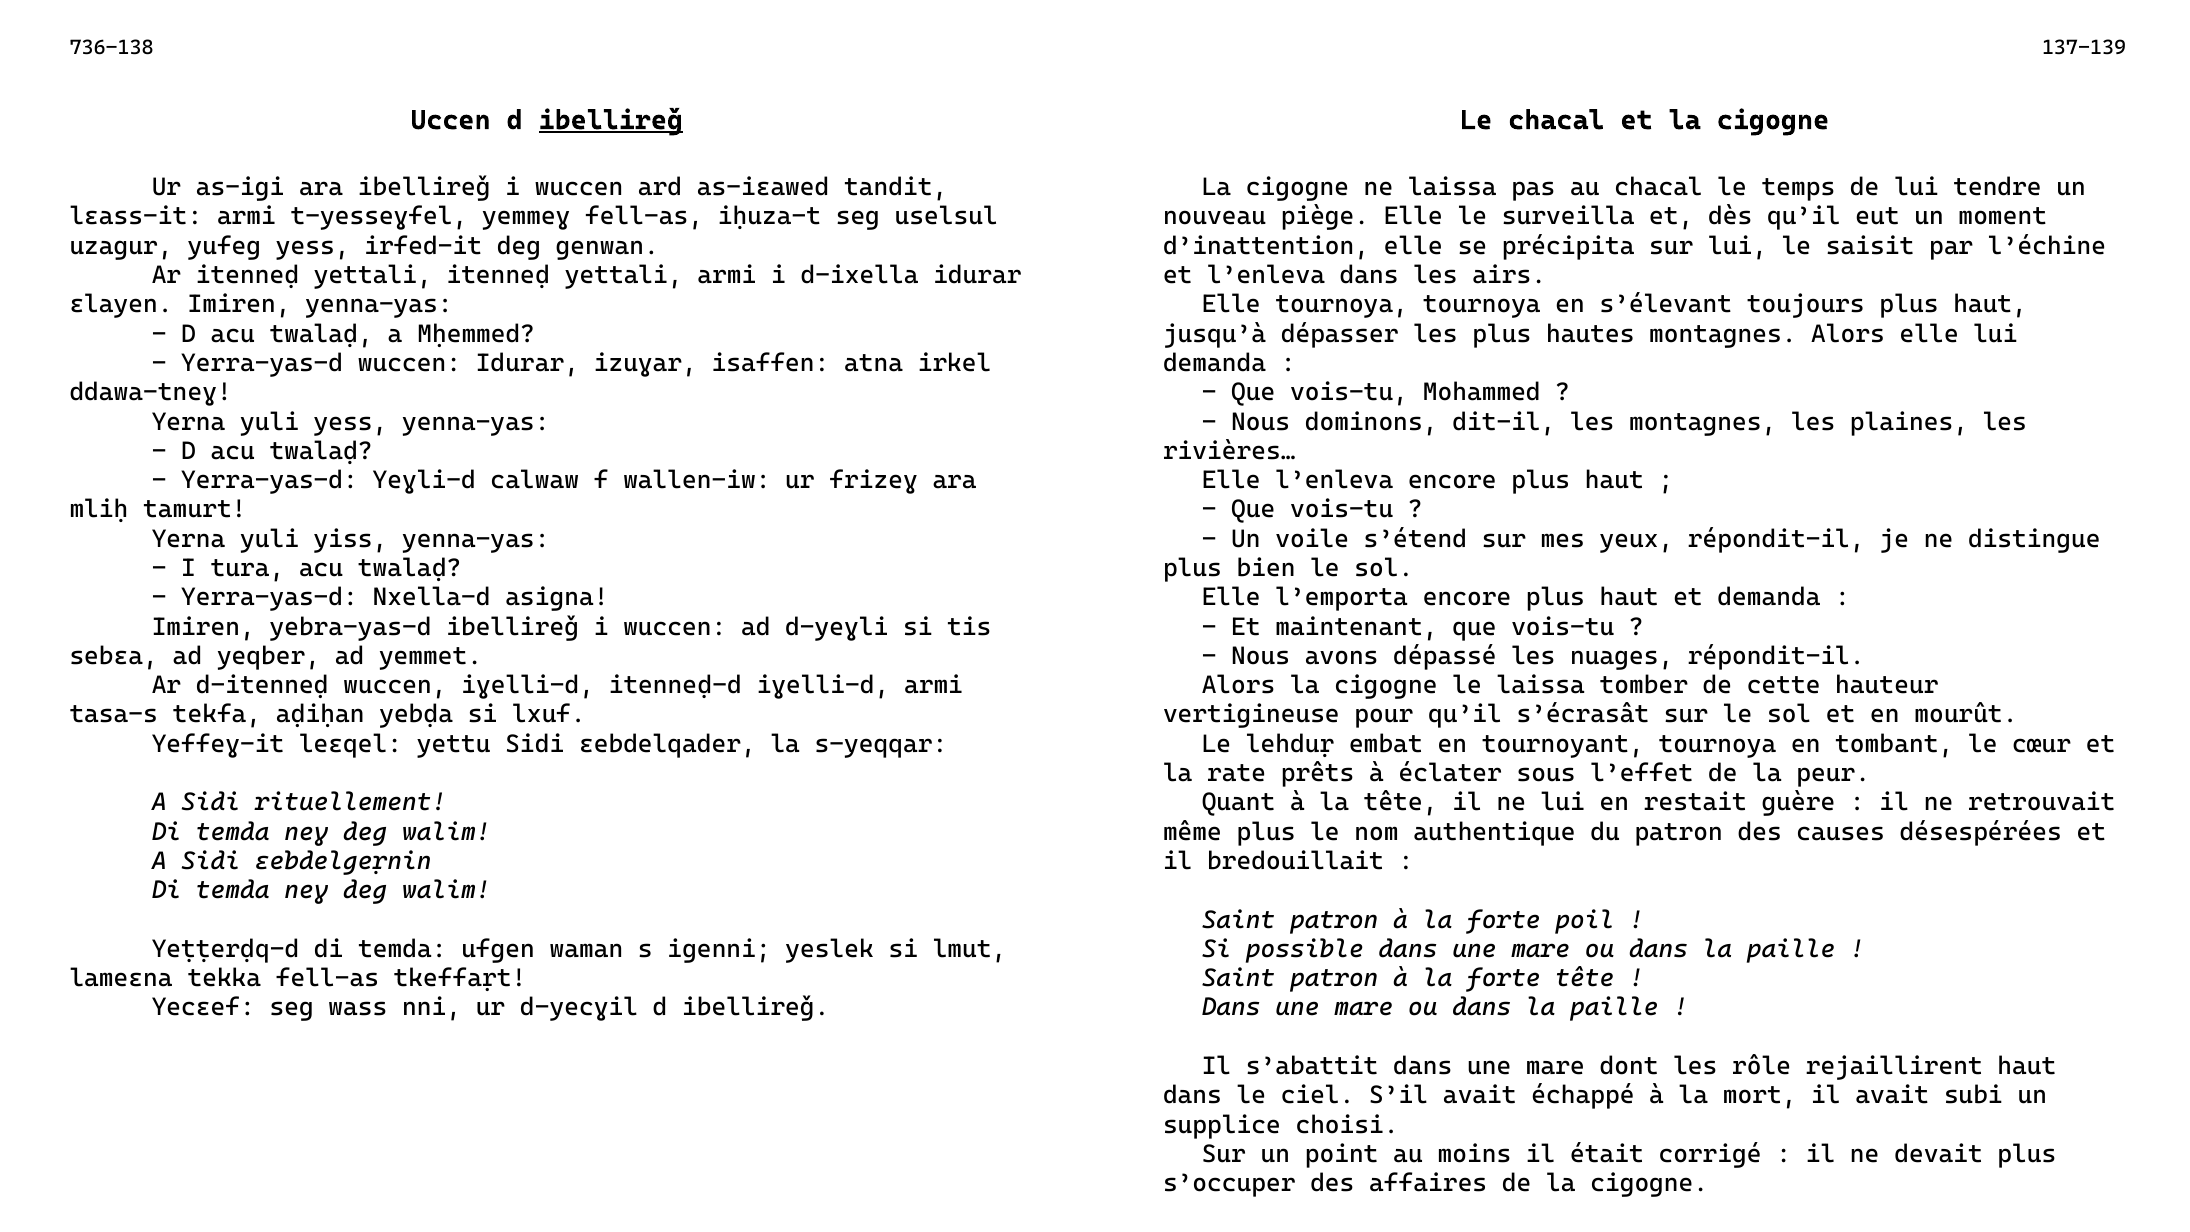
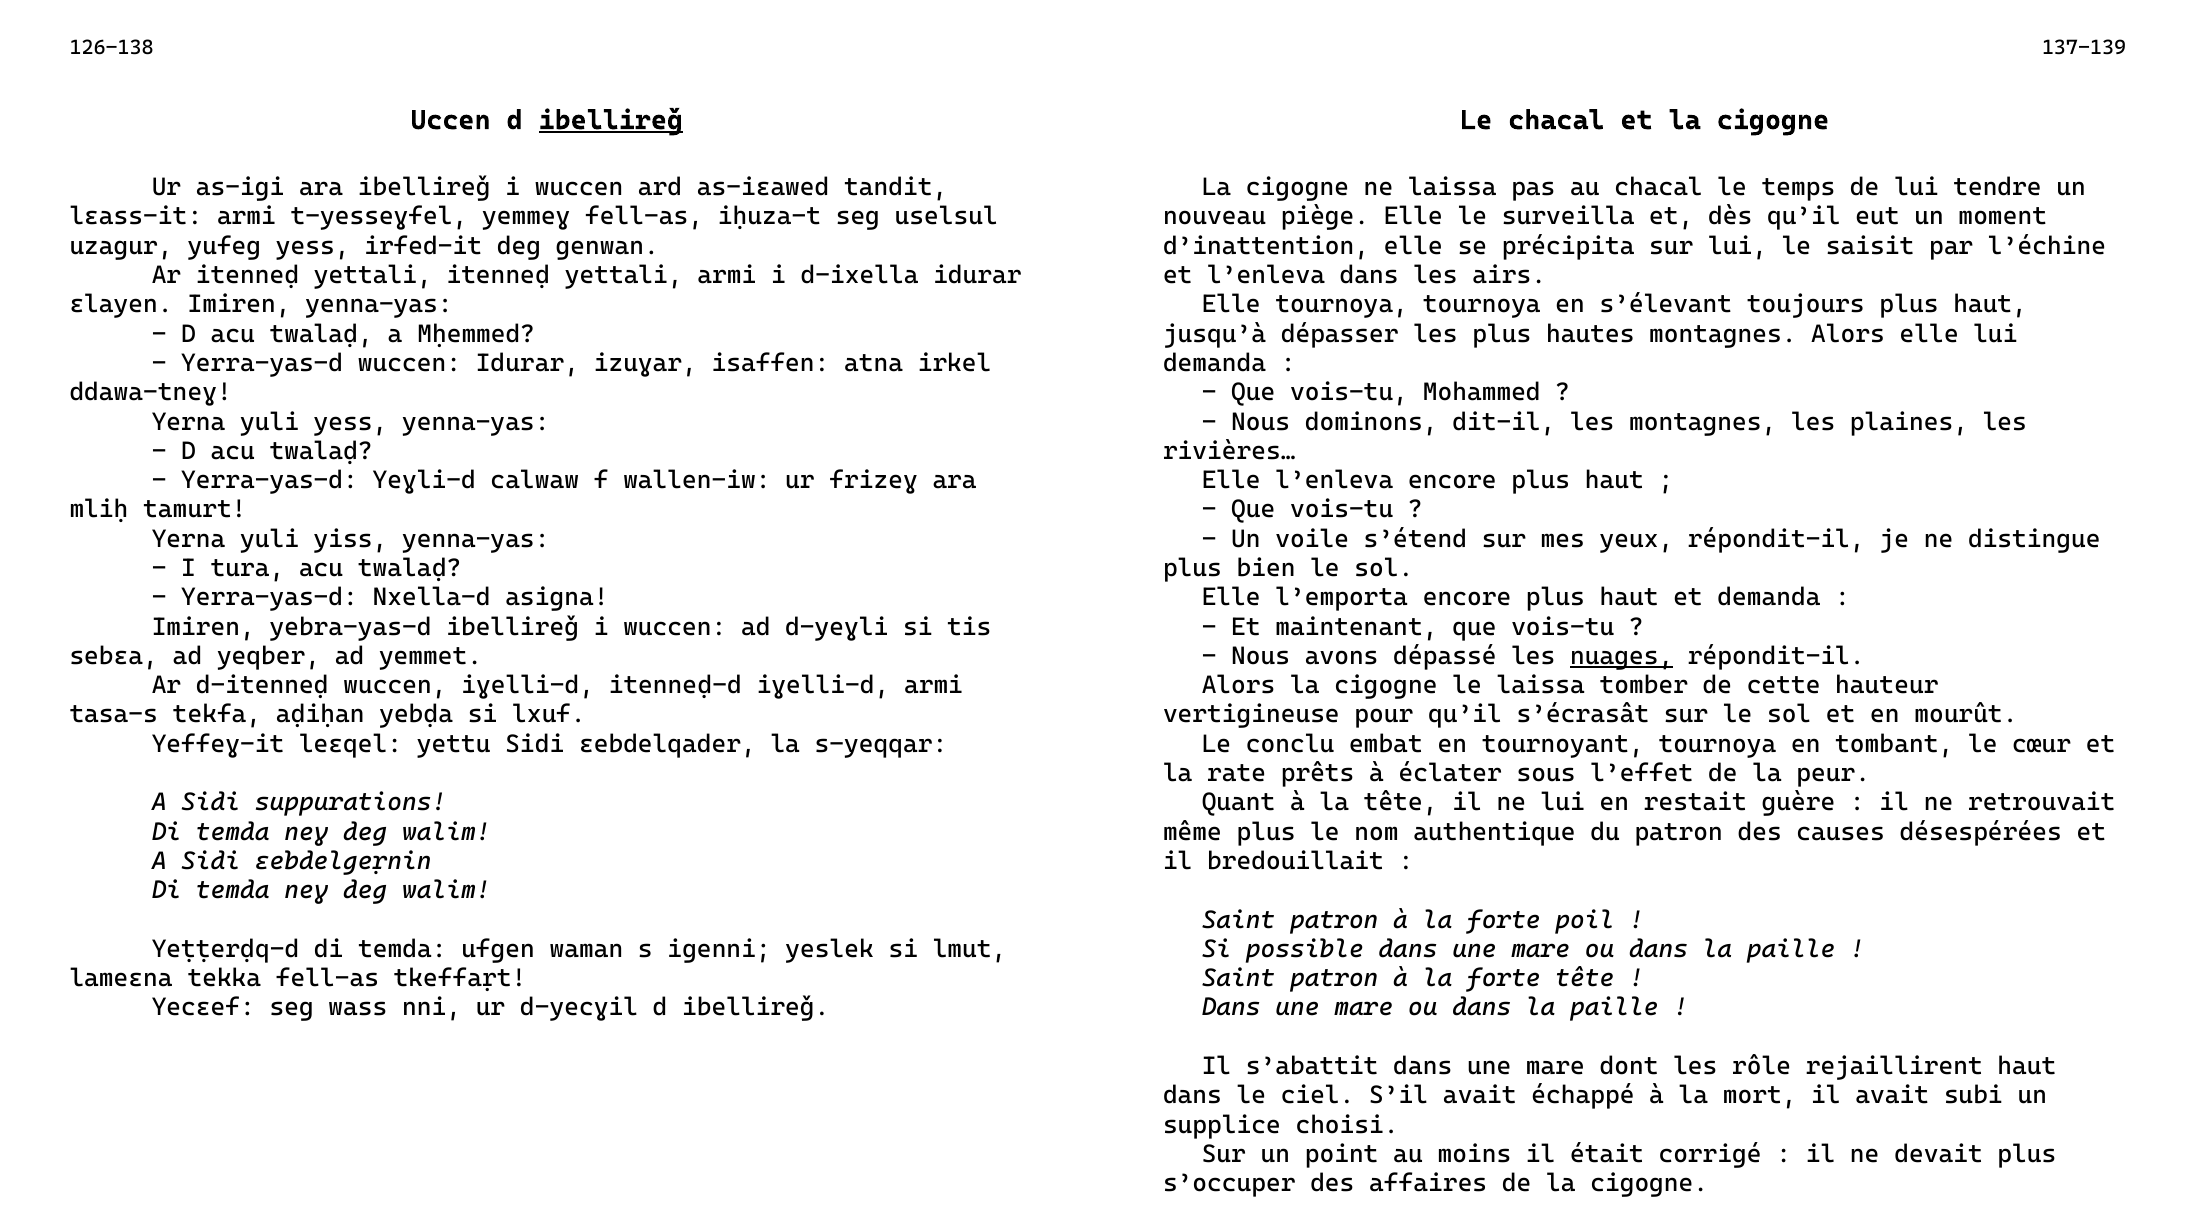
736-138: 736-138 -> 126-138
nuages underline: none -> present
lehduṛ: lehduṛ -> conclu
rituellement: rituellement -> suppurations
